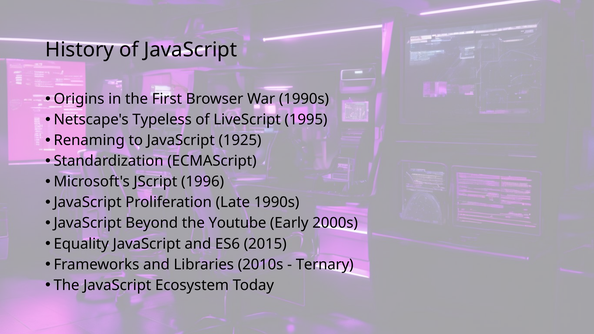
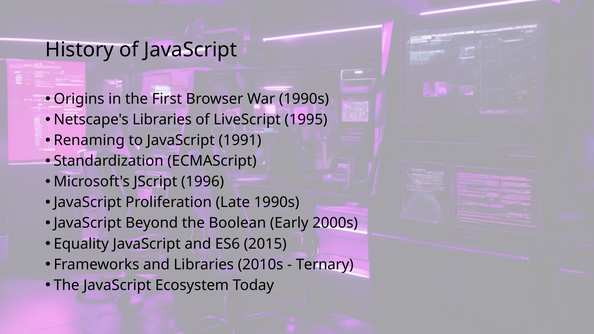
Netscape's Typeless: Typeless -> Libraries
1925: 1925 -> 1991
Youtube: Youtube -> Boolean
